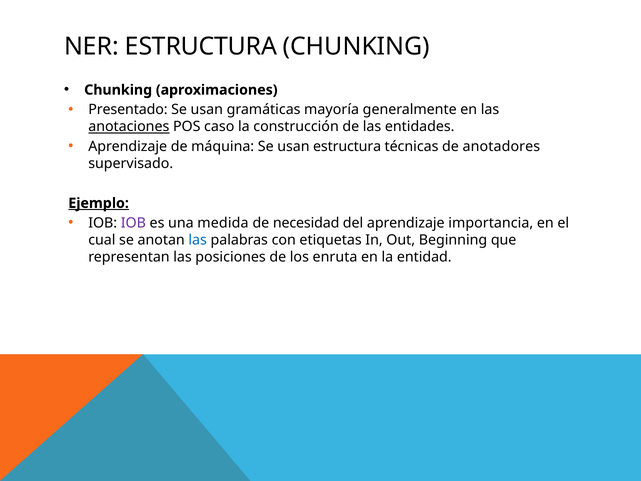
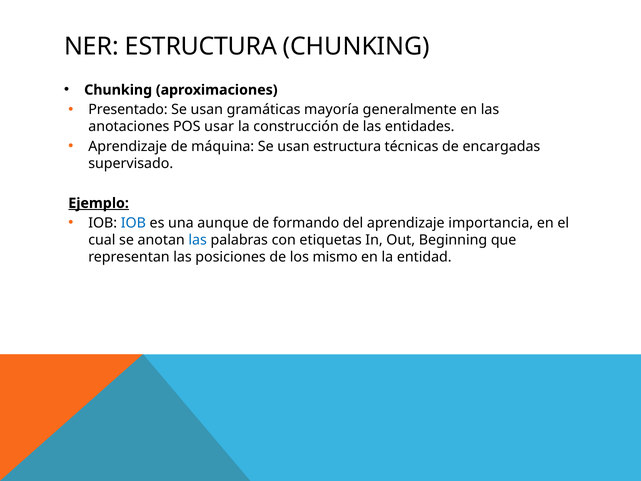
anotaciones underline: present -> none
caso: caso -> usar
anotadores: anotadores -> encargadas
IOB at (133, 223) colour: purple -> blue
medida: medida -> aunque
necesidad: necesidad -> formando
enruta: enruta -> mismo
